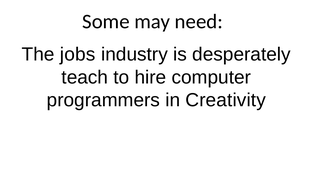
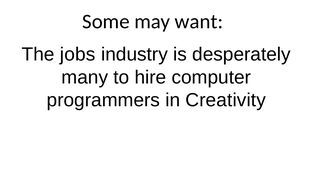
need: need -> want
teach: teach -> many
